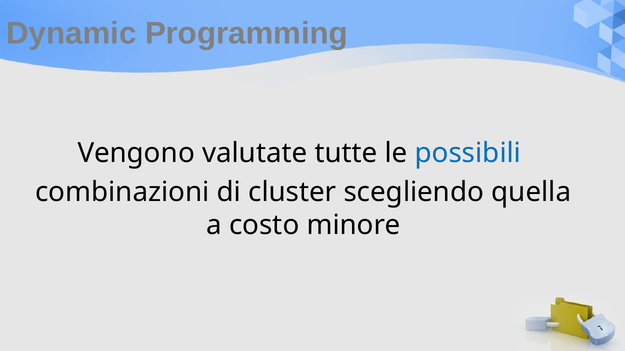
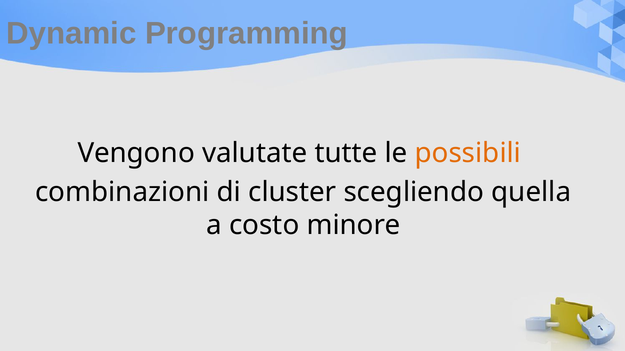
possibili colour: blue -> orange
